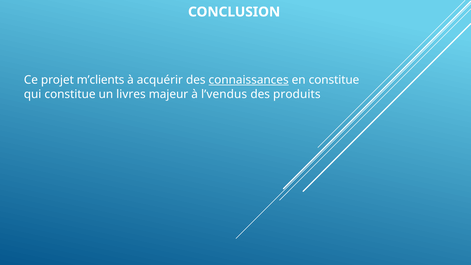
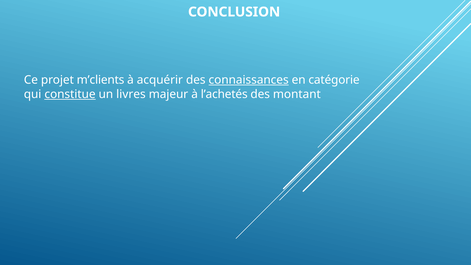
en constitue: constitue -> catégorie
constitue at (70, 94) underline: none -> present
l’vendus: l’vendus -> l’achetés
produits: produits -> montant
